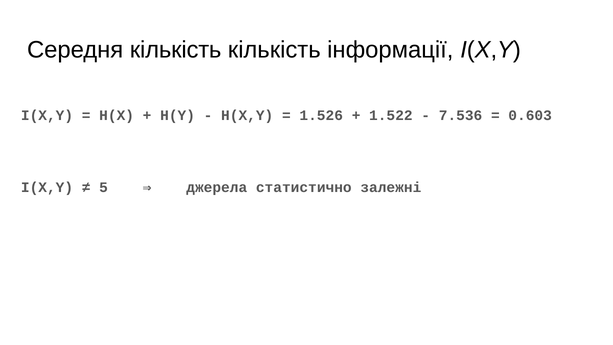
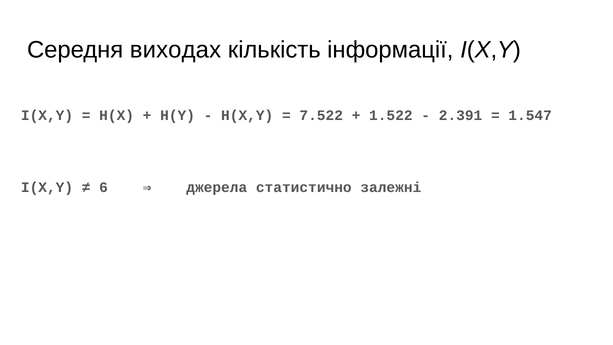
Середня кількість: кількість -> виходах
1.526: 1.526 -> 7.522
7.536: 7.536 -> 2.391
0.603: 0.603 -> 1.547
5: 5 -> 6
